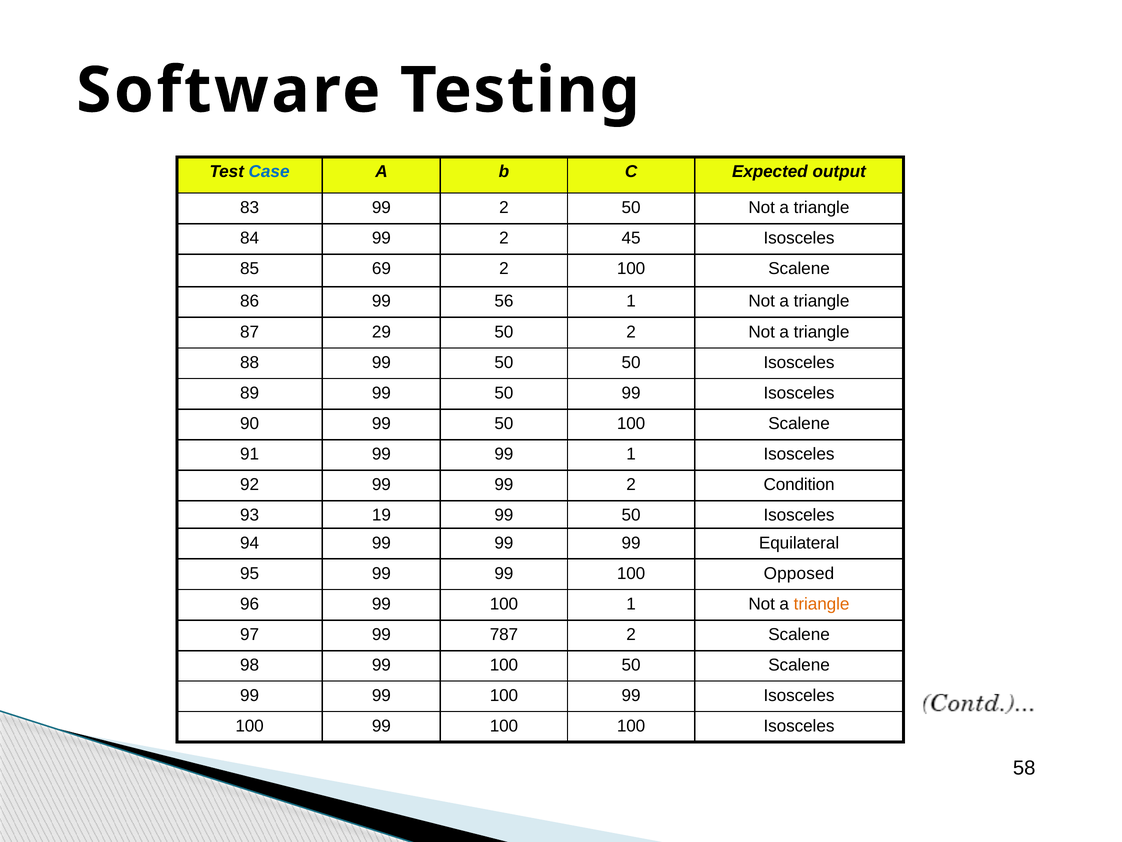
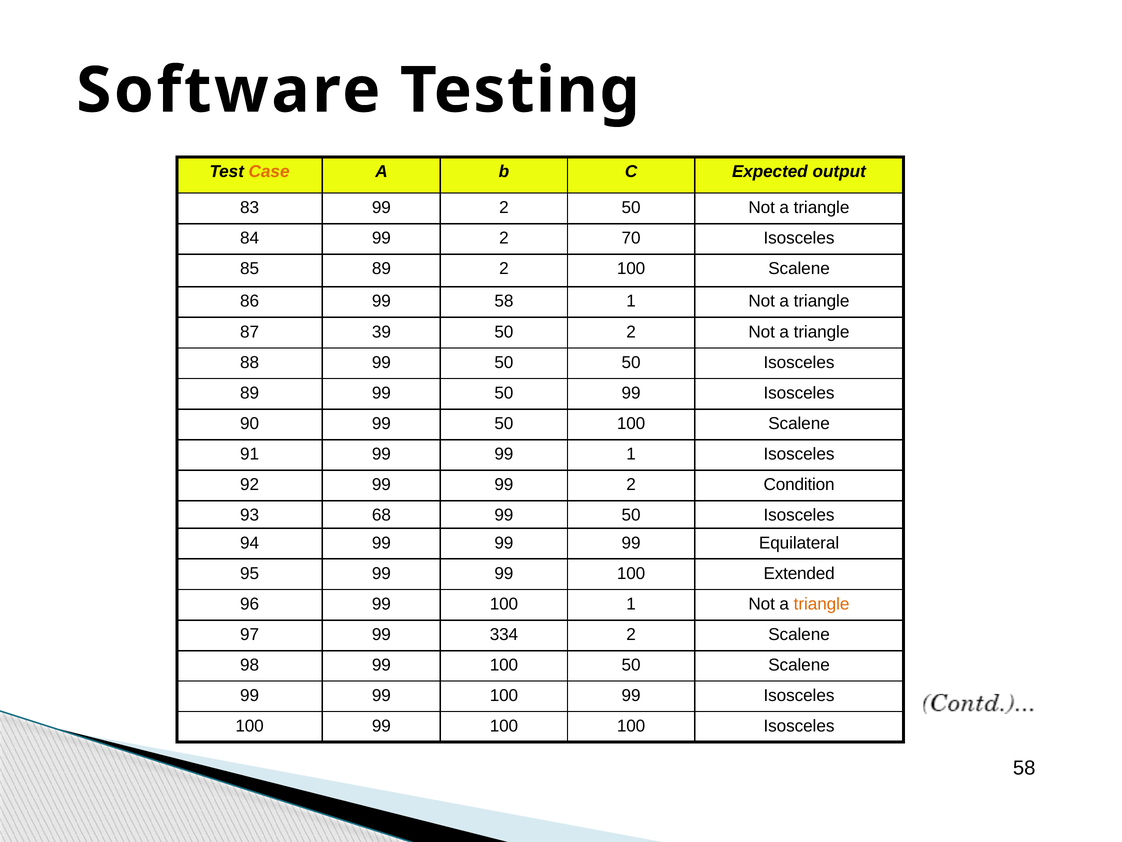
Case colour: blue -> orange
45: 45 -> 70
85 69: 69 -> 89
99 56: 56 -> 58
29: 29 -> 39
19: 19 -> 68
Opposed: Opposed -> Extended
787: 787 -> 334
